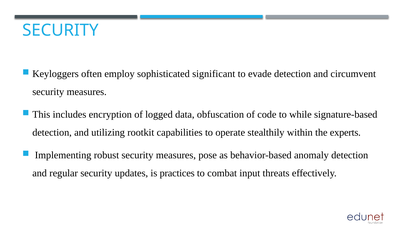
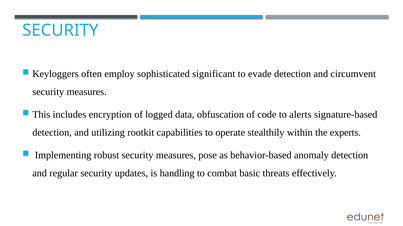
while: while -> alerts
practices: practices -> handling
input: input -> basic
